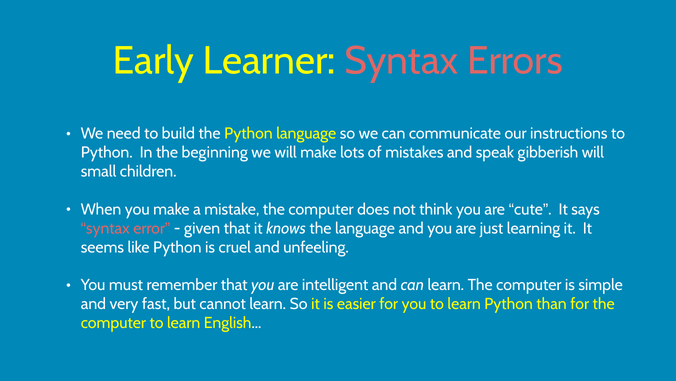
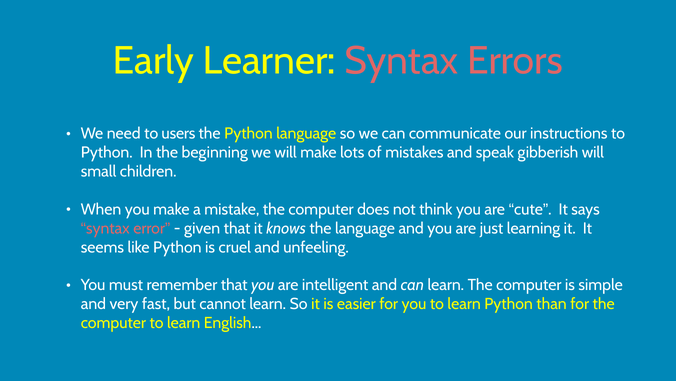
build: build -> users
